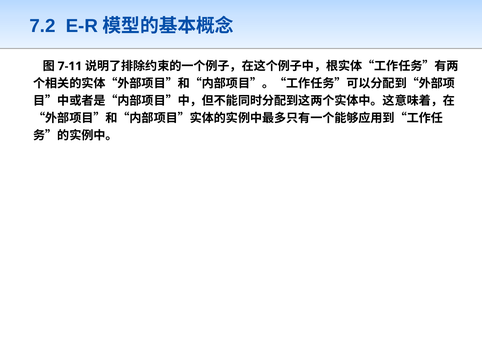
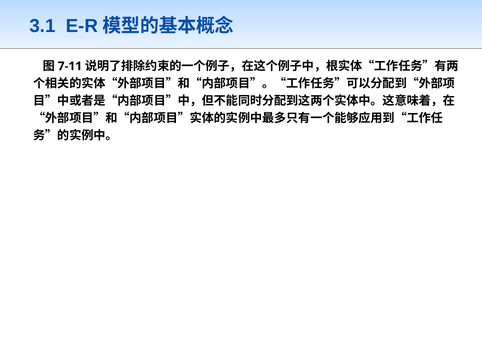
7.2: 7.2 -> 3.1
